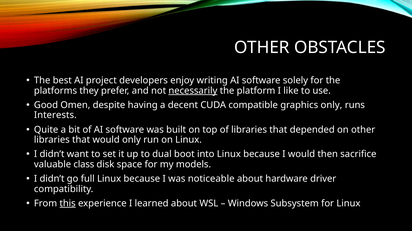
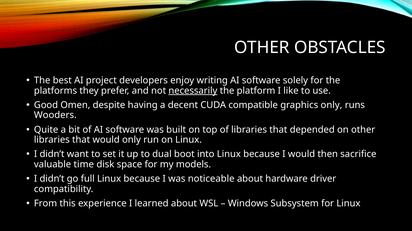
Interests: Interests -> Wooders
class: class -> time
this underline: present -> none
